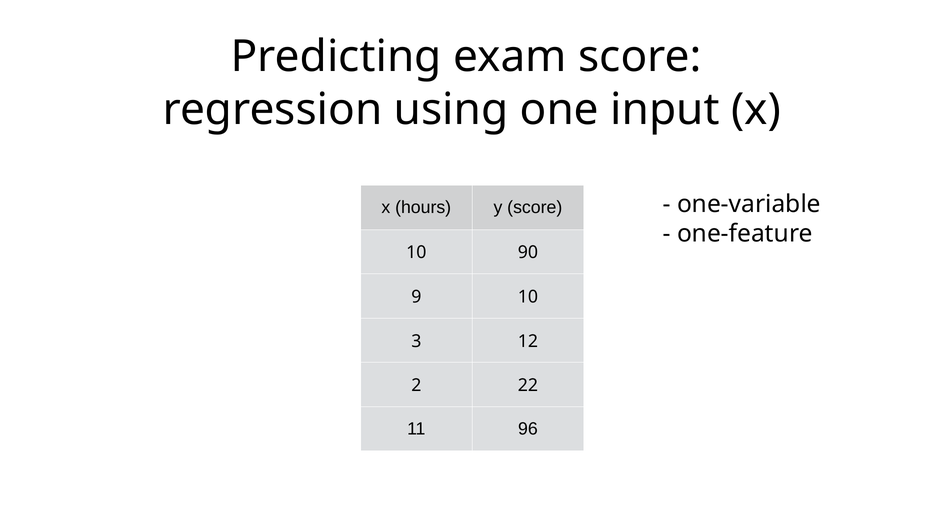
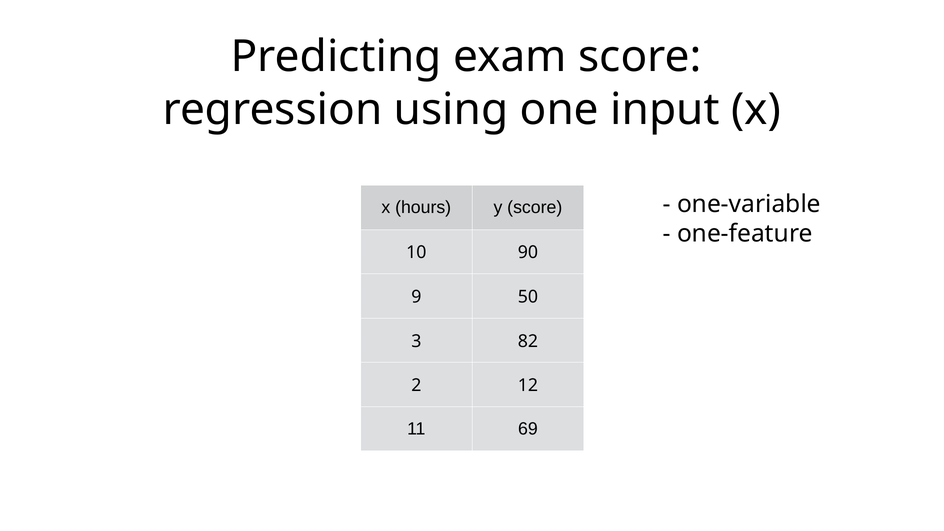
9 10: 10 -> 50
12: 12 -> 82
22: 22 -> 12
96: 96 -> 69
